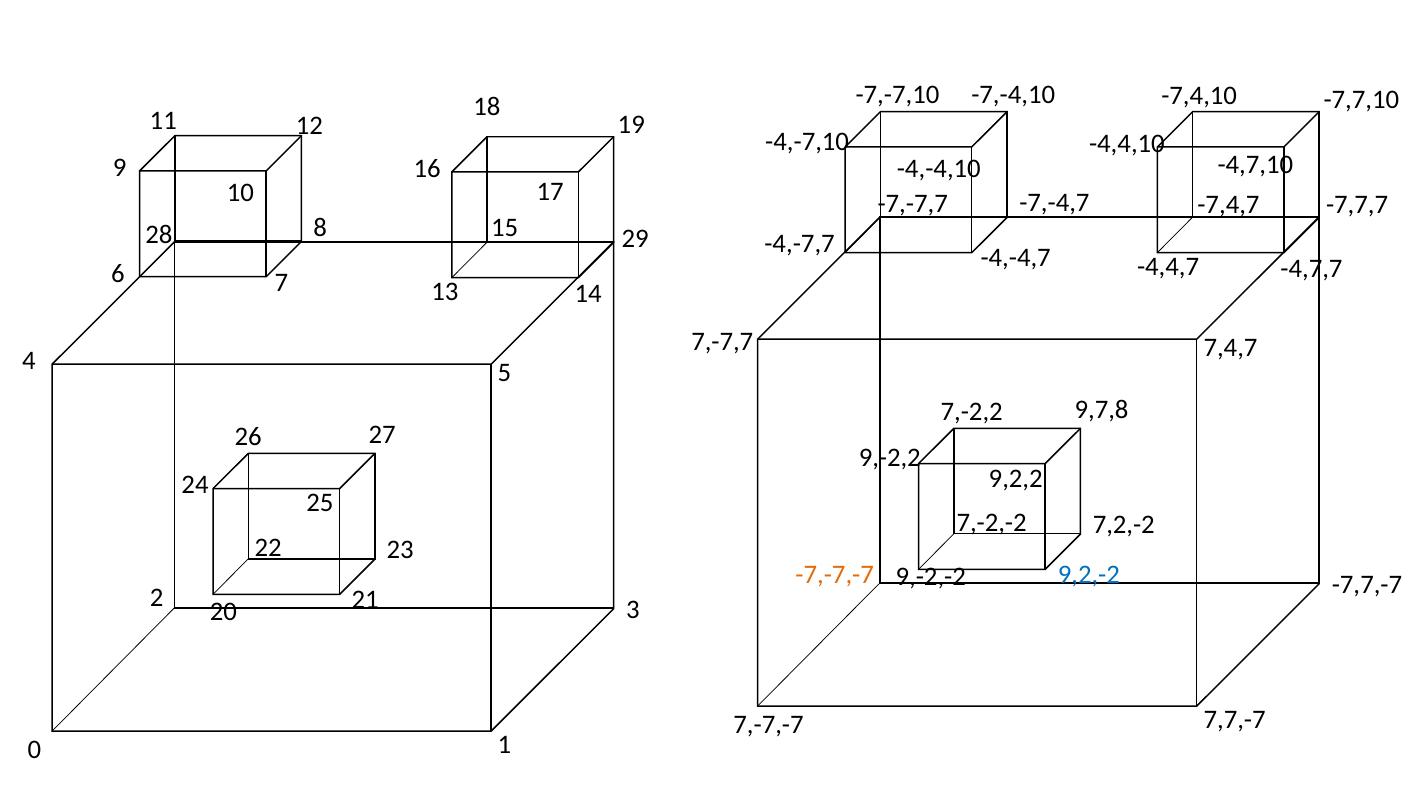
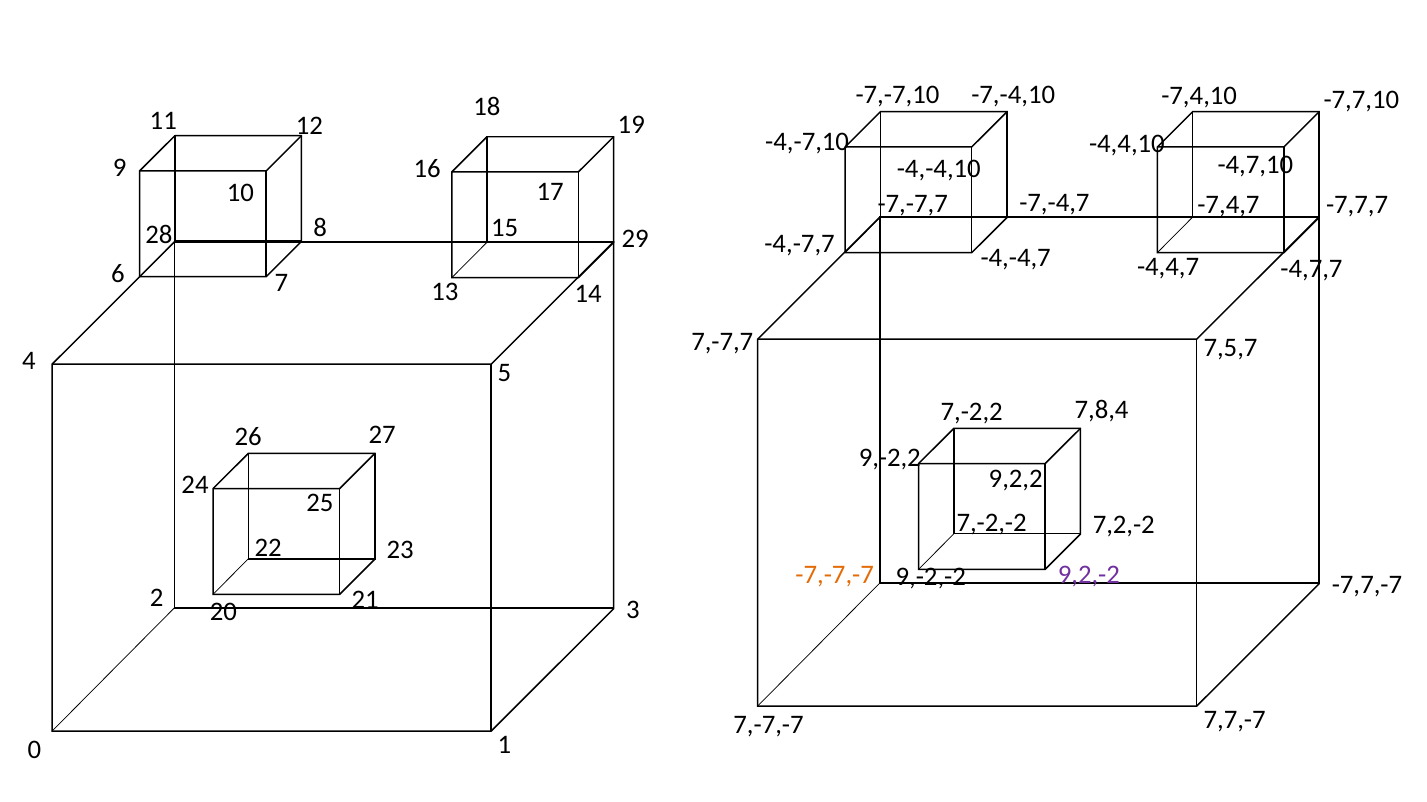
7,4,7: 7,4,7 -> 7,5,7
9,7,8: 9,7,8 -> 7,8,4
9,2,-2 colour: blue -> purple
